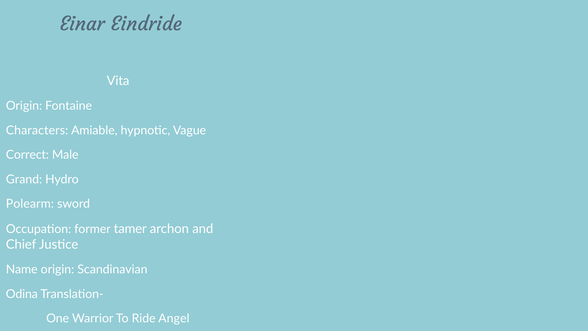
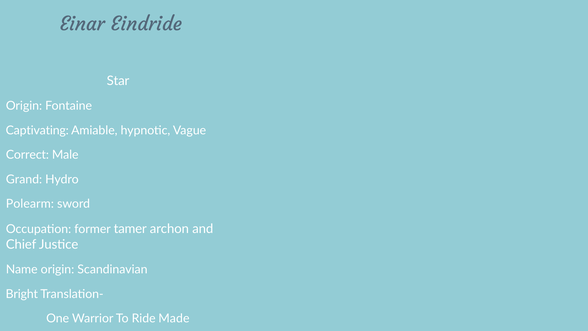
Vita: Vita -> Star
Characters: Characters -> Captivating
Odina: Odina -> Bright
Angel: Angel -> Made
